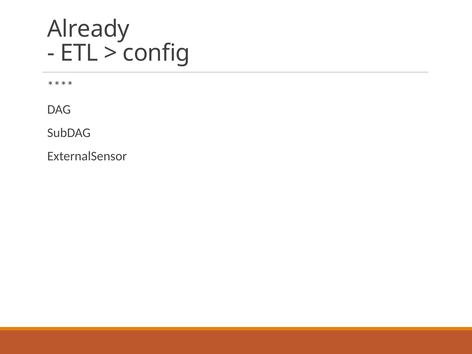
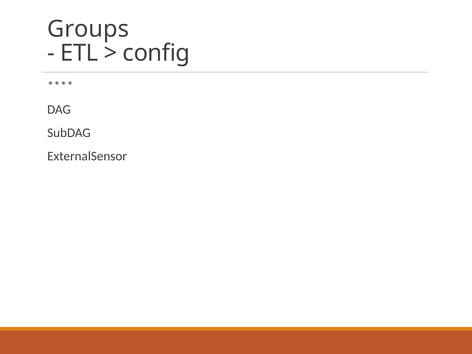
Already: Already -> Groups
